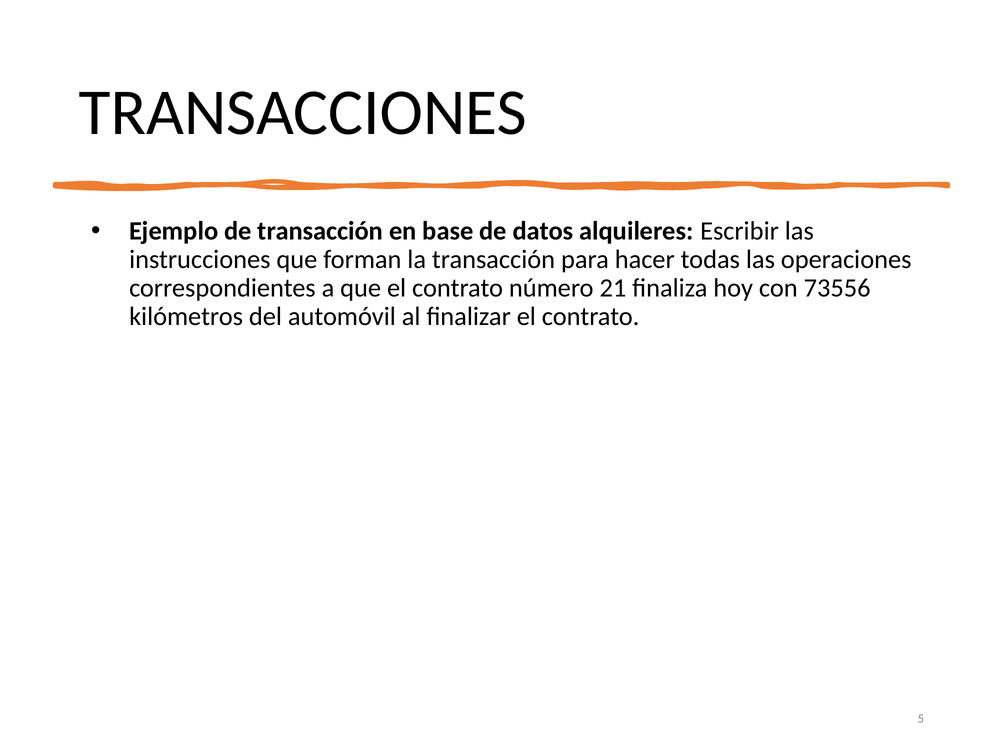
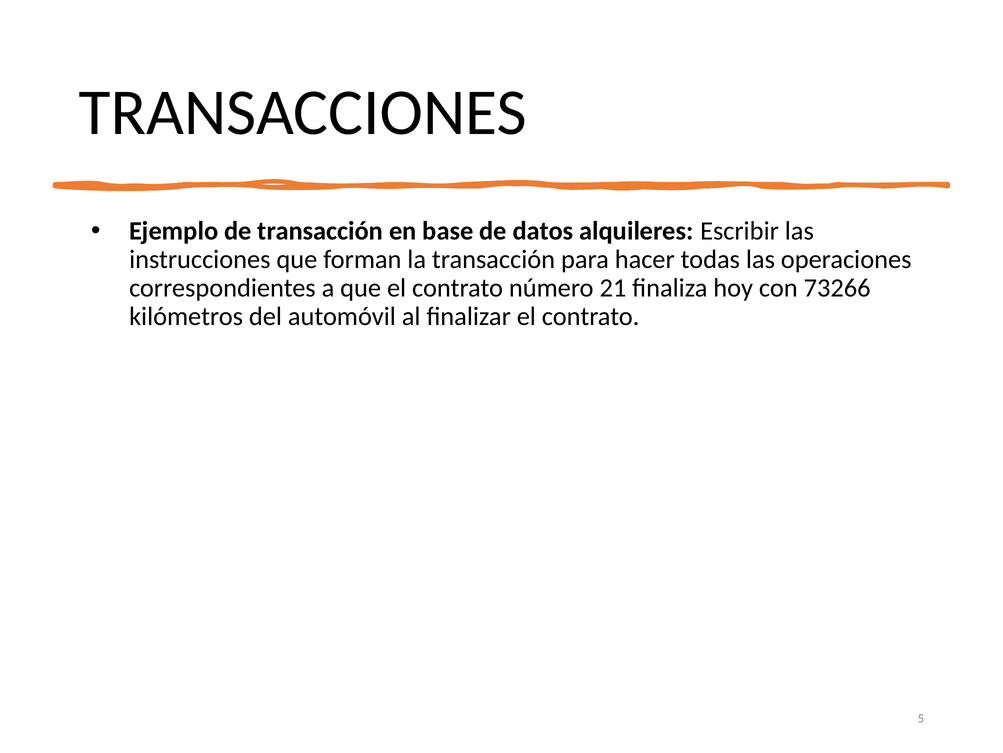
73556: 73556 -> 73266
